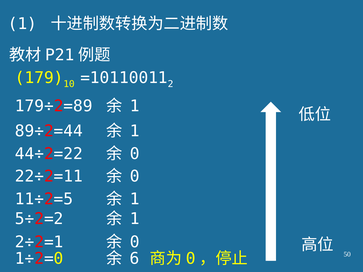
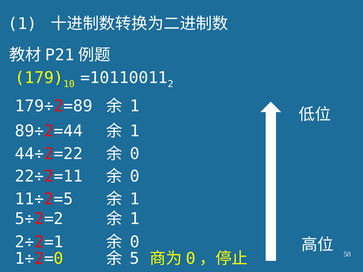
6: 6 -> 5
